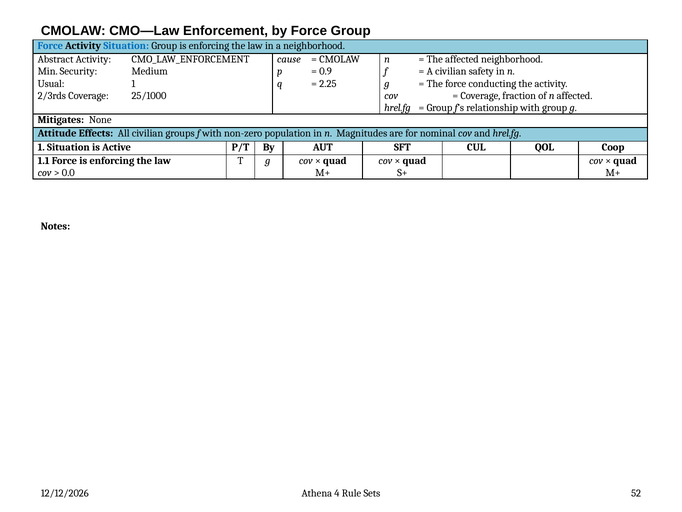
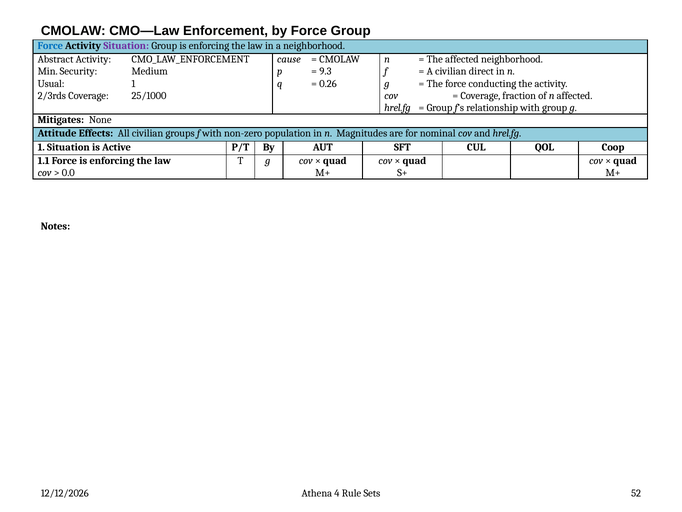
Situation at (126, 46) colour: blue -> purple
0.9: 0.9 -> 9.3
safety: safety -> direct
2.25: 2.25 -> 0.26
